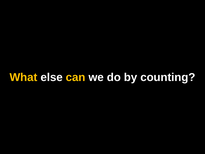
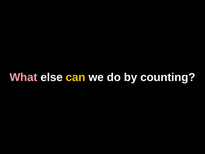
What colour: yellow -> pink
